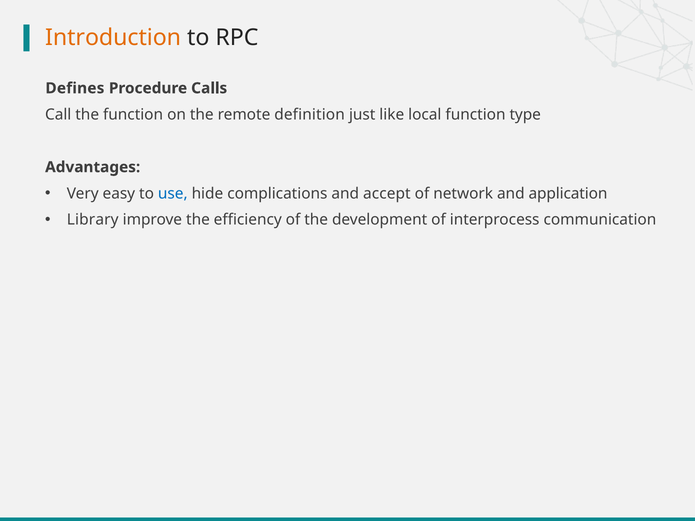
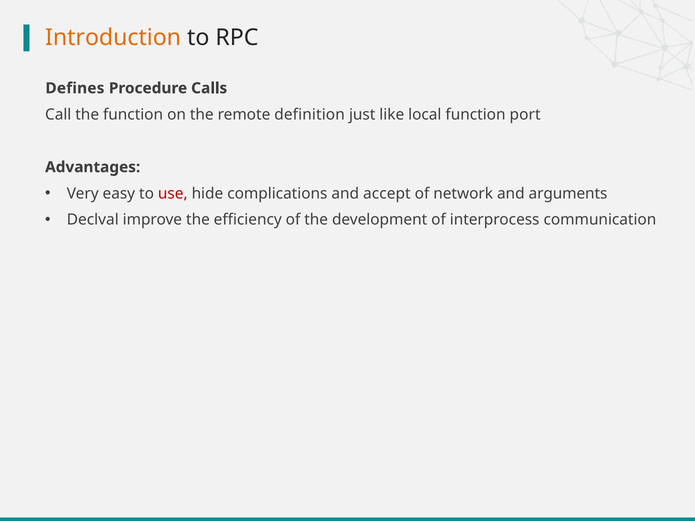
type: type -> port
use colour: blue -> red
application: application -> arguments
Library: Library -> Declval
